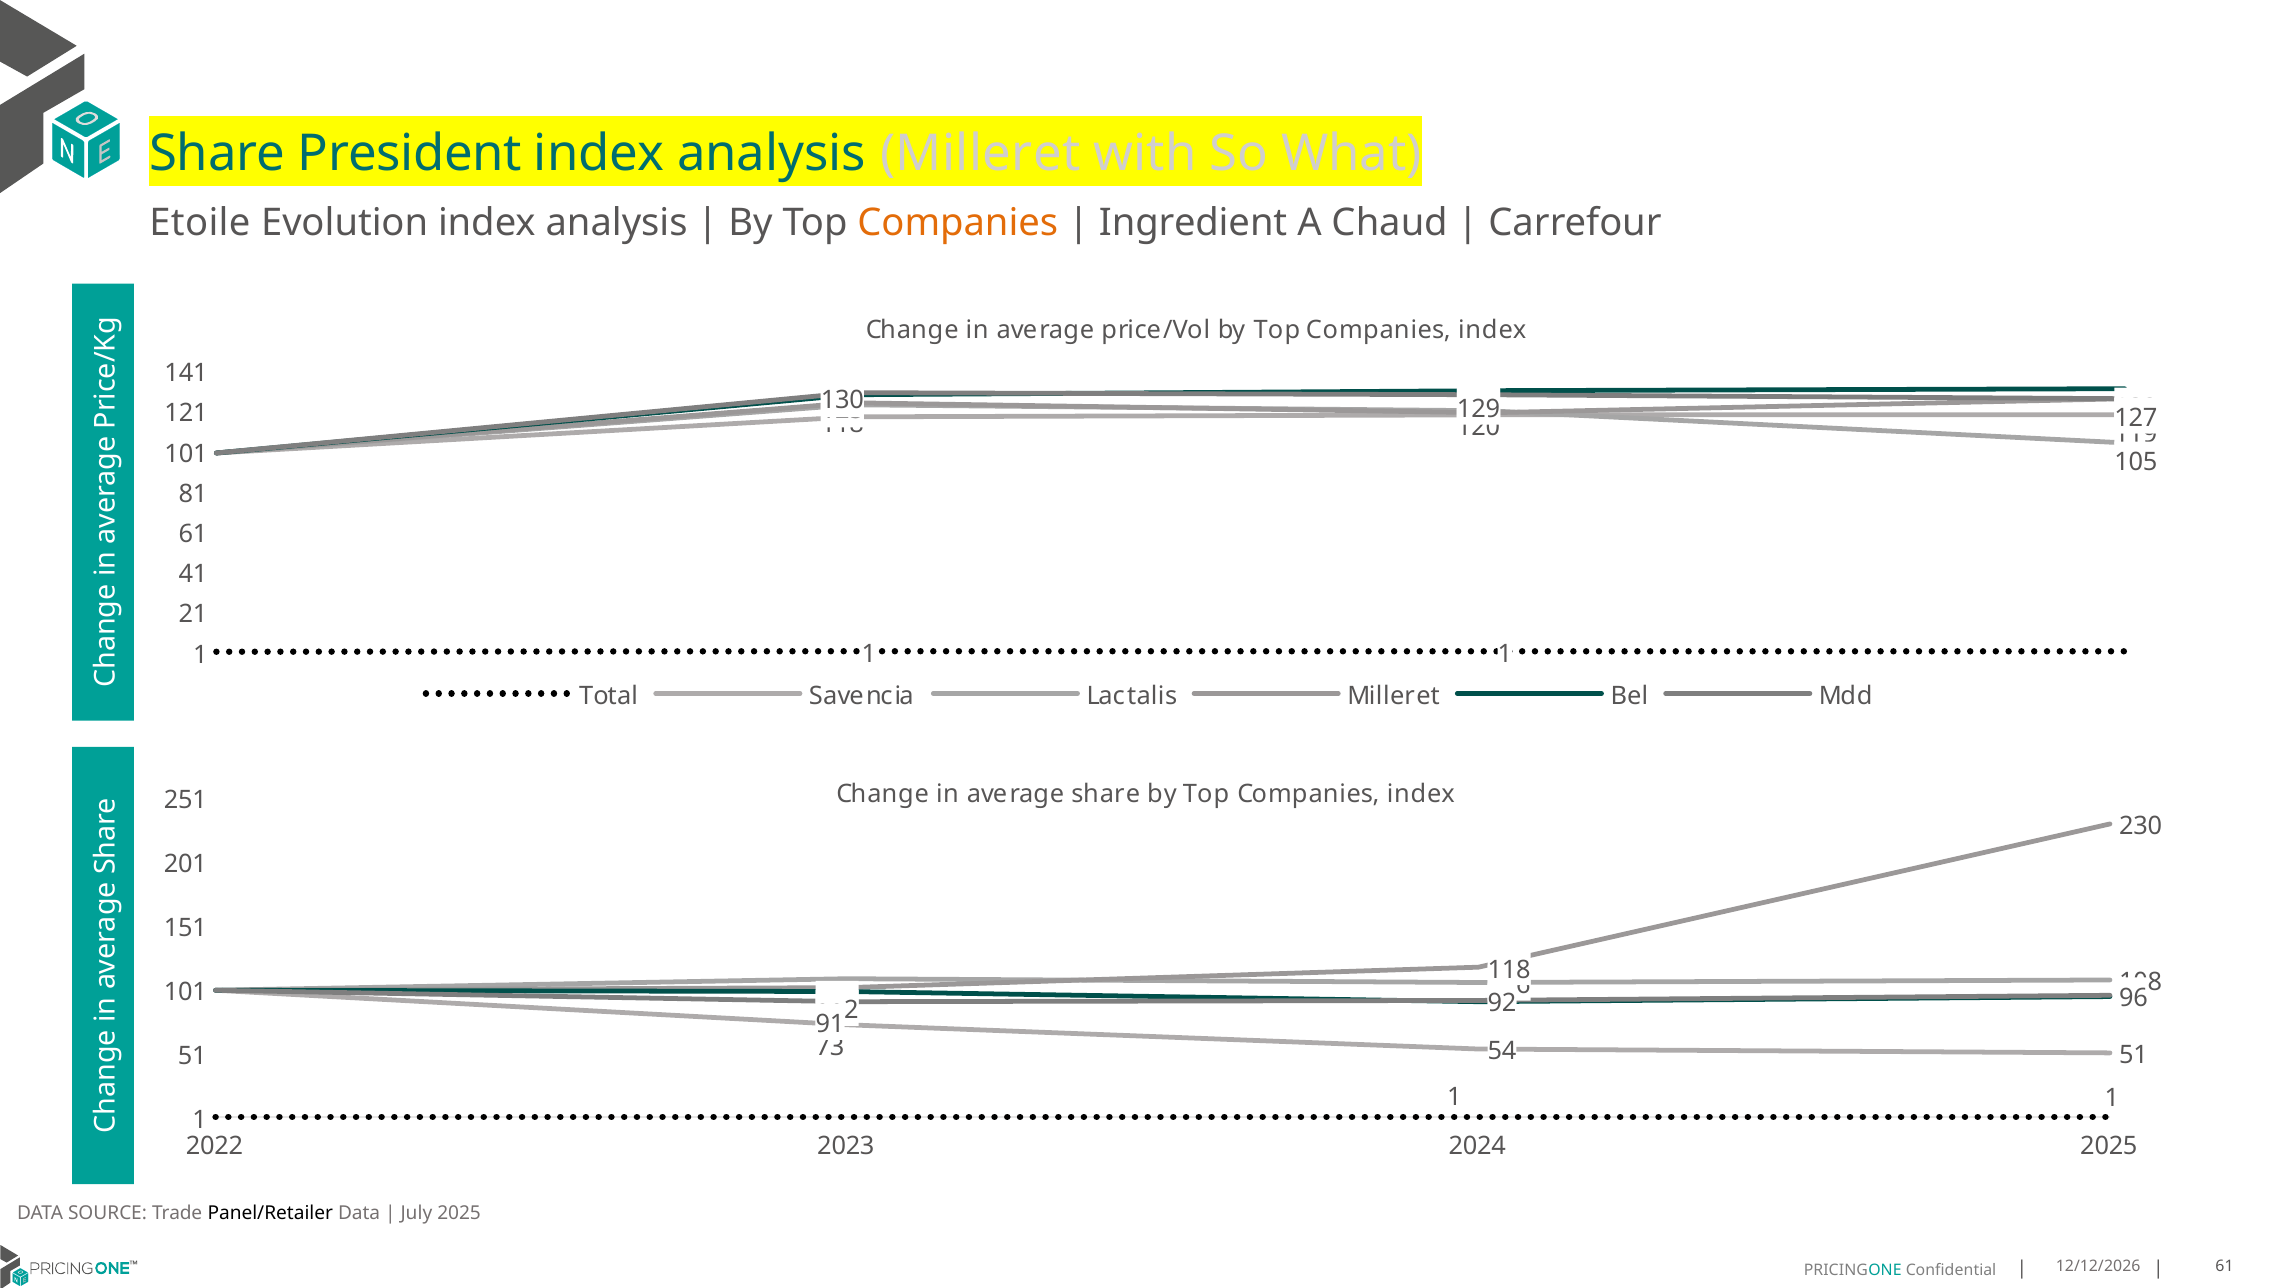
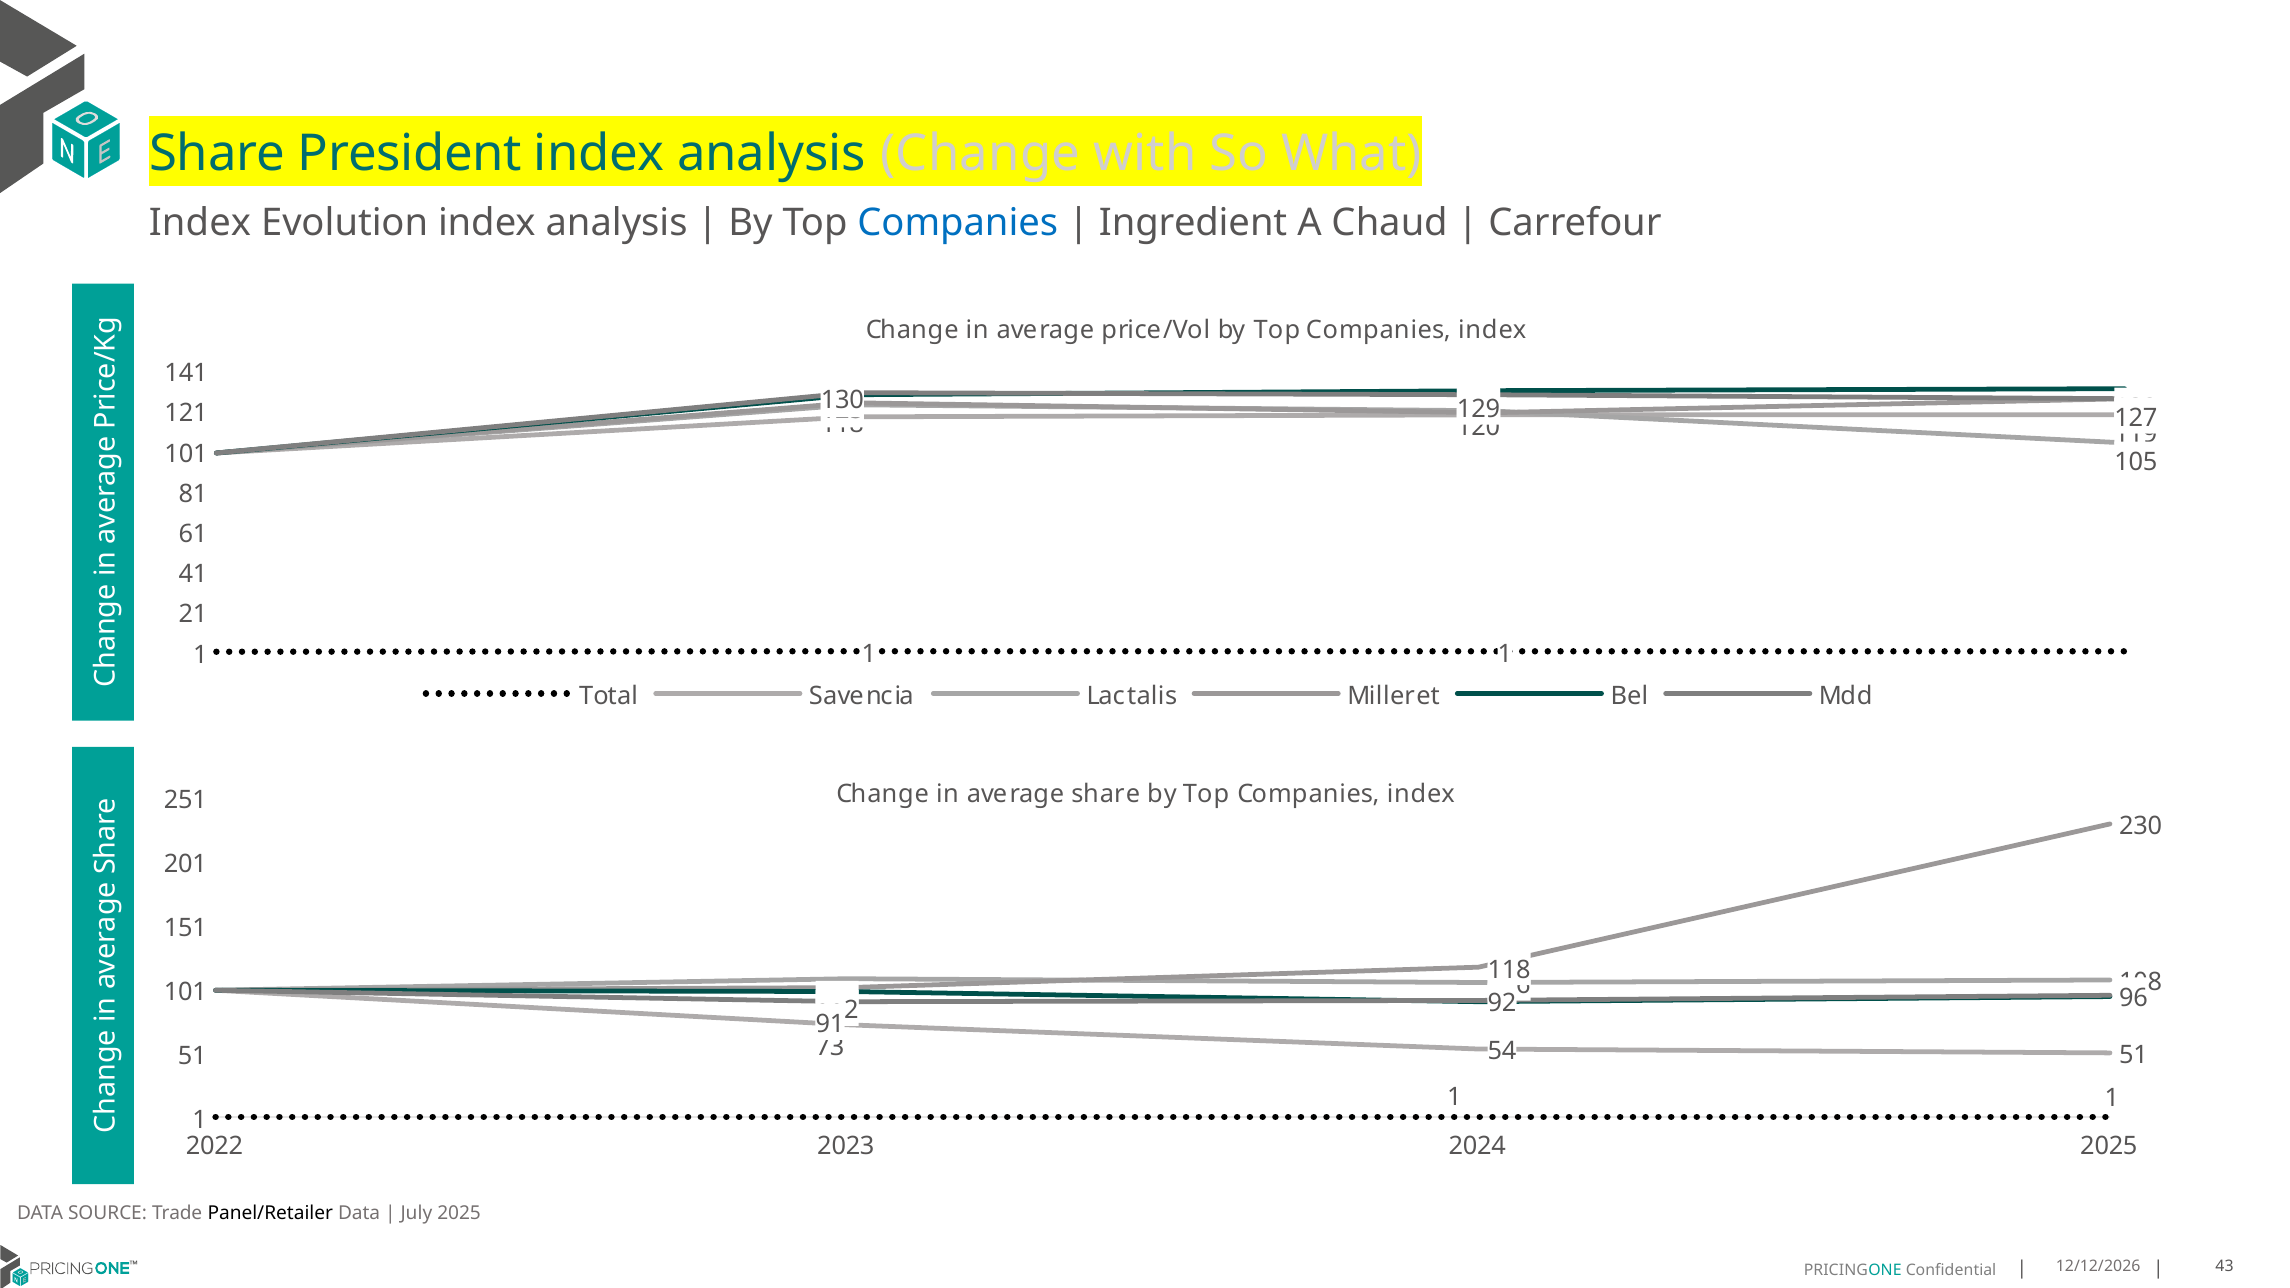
analysis Milleret: Milleret -> Change
Etoile at (200, 223): Etoile -> Index
Companies at (958, 223) colour: orange -> blue
61 at (2225, 1267): 61 -> 43
